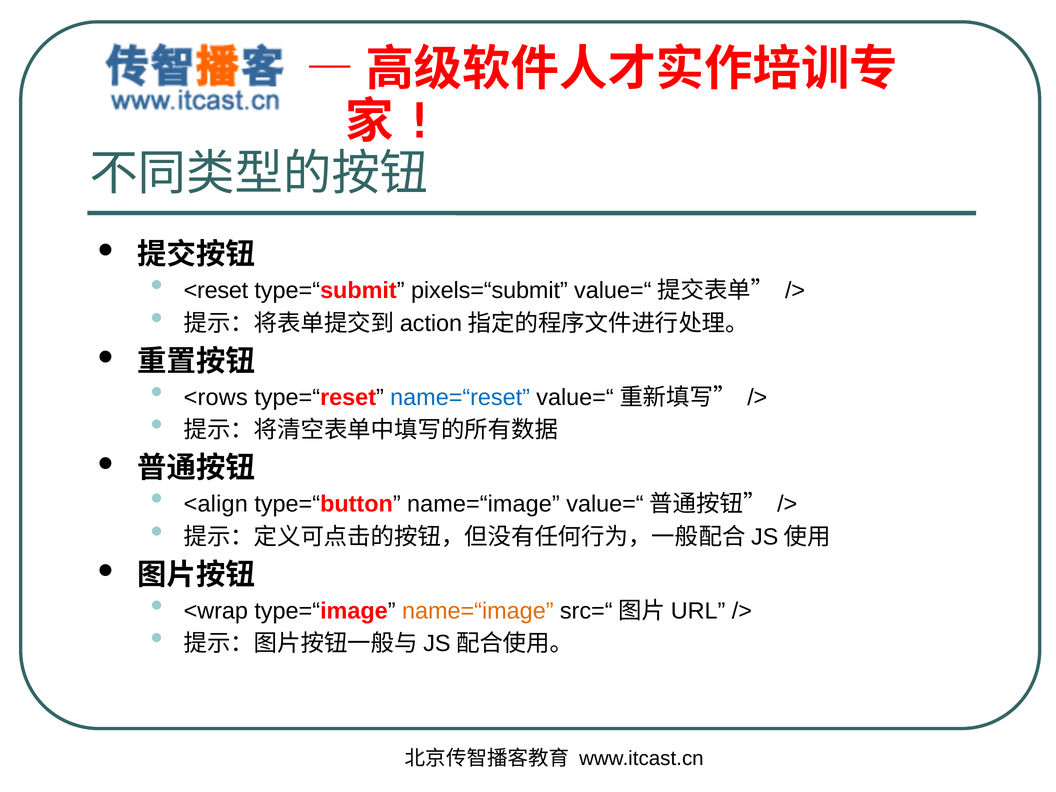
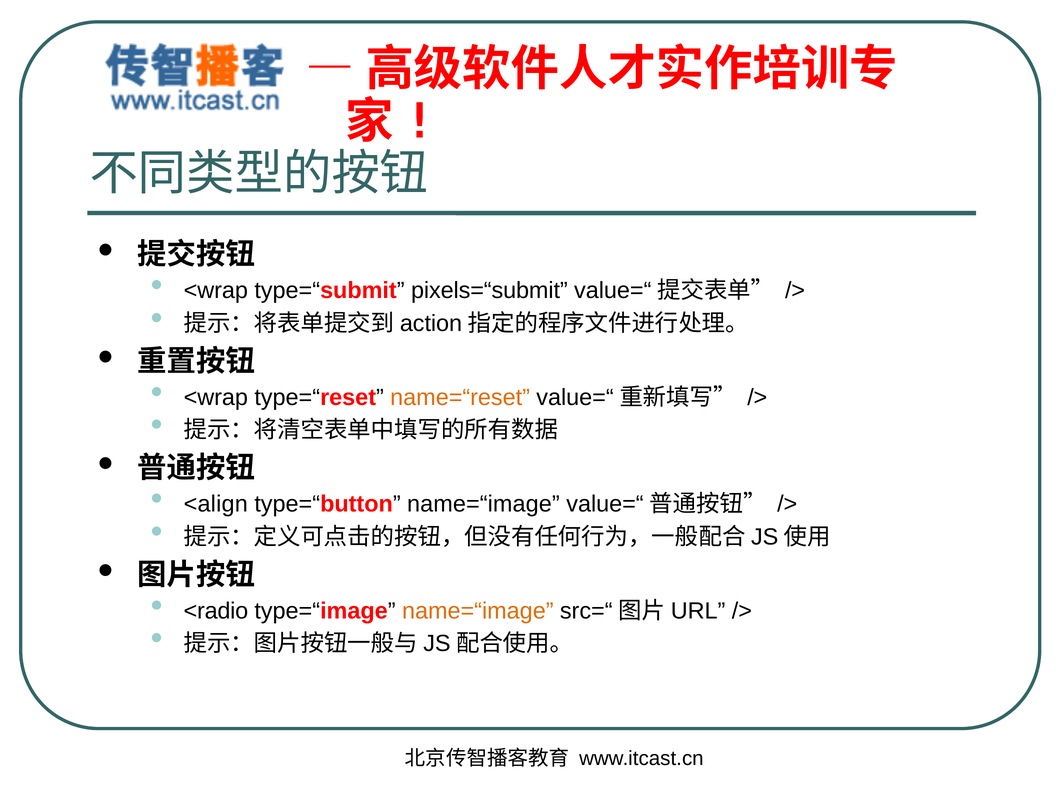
<reset at (216, 291): <reset -> <wrap
<rows at (216, 397): <rows -> <wrap
name=“reset colour: blue -> orange
<wrap: <wrap -> <radio
